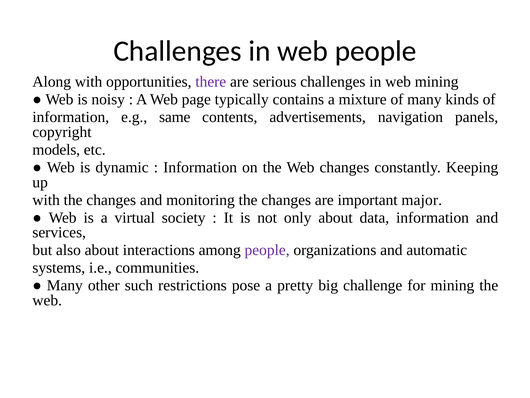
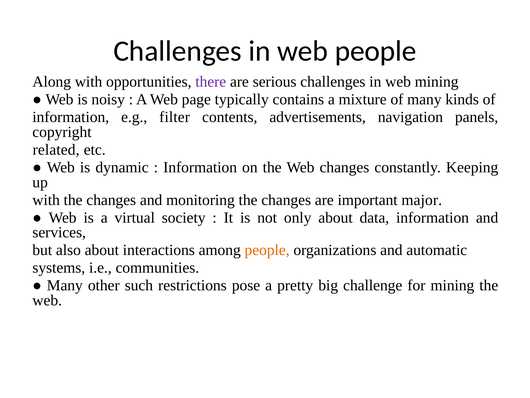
same: same -> filter
models: models -> related
people at (267, 250) colour: purple -> orange
